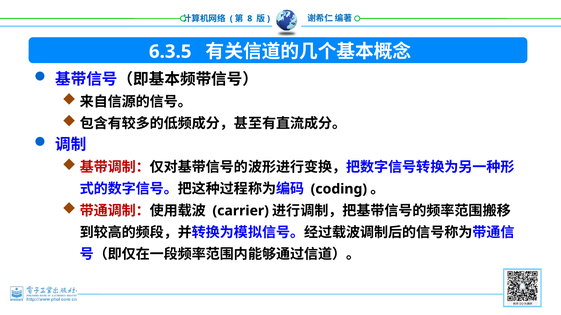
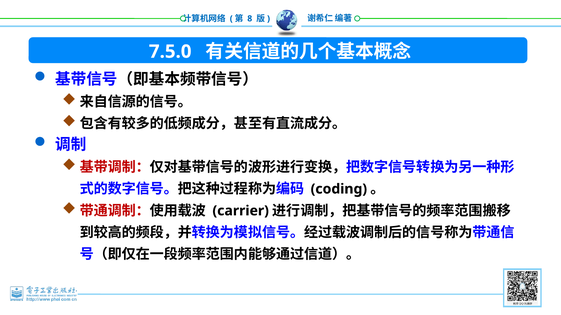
6.3.5: 6.3.5 -> 7.5.0
